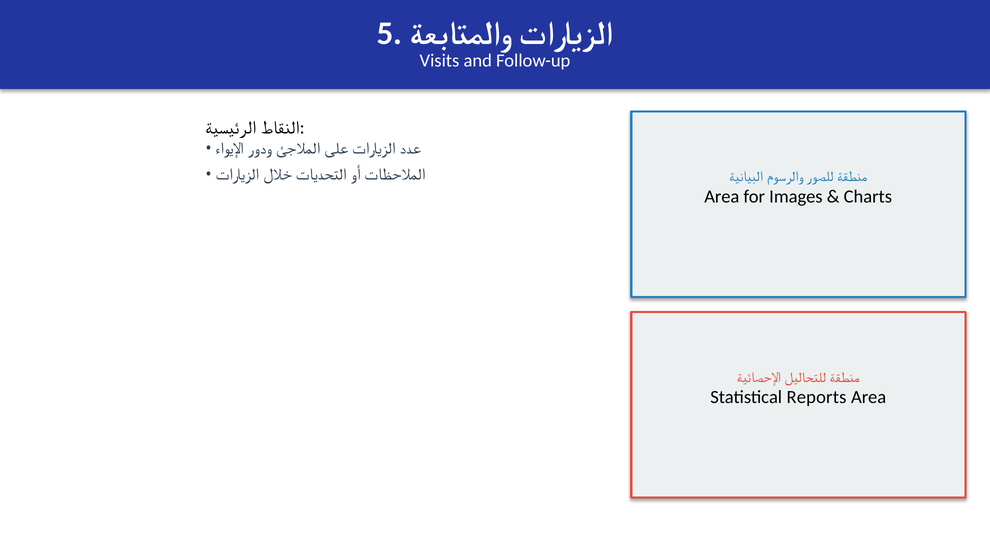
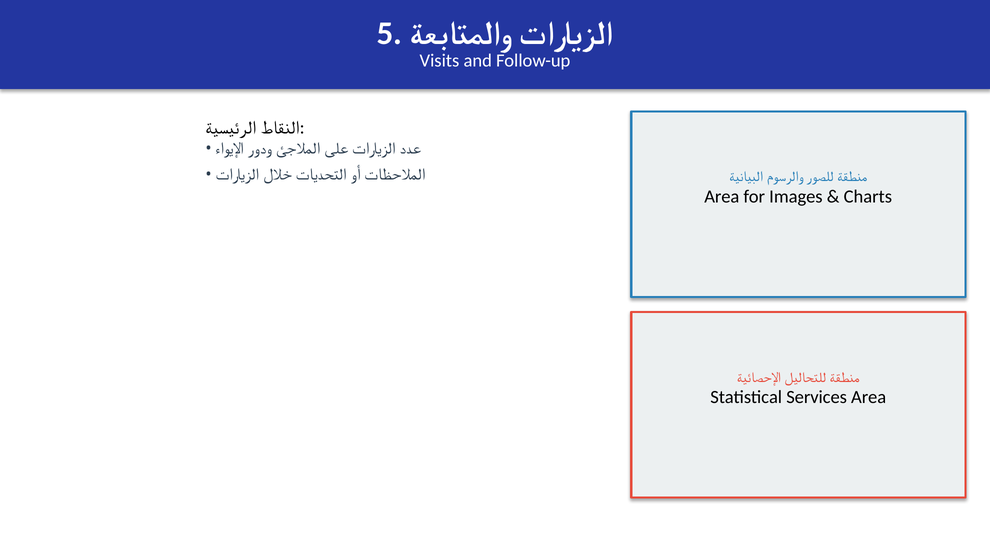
Reports: Reports -> Services
